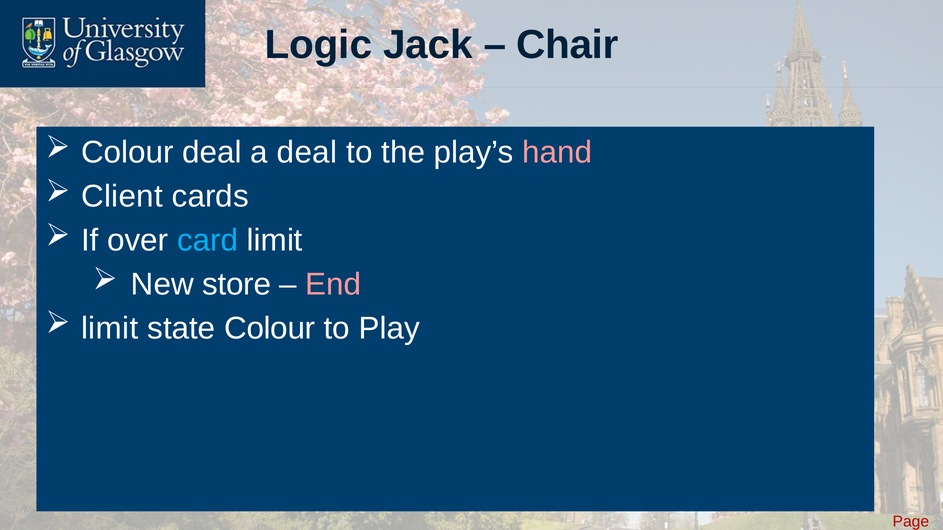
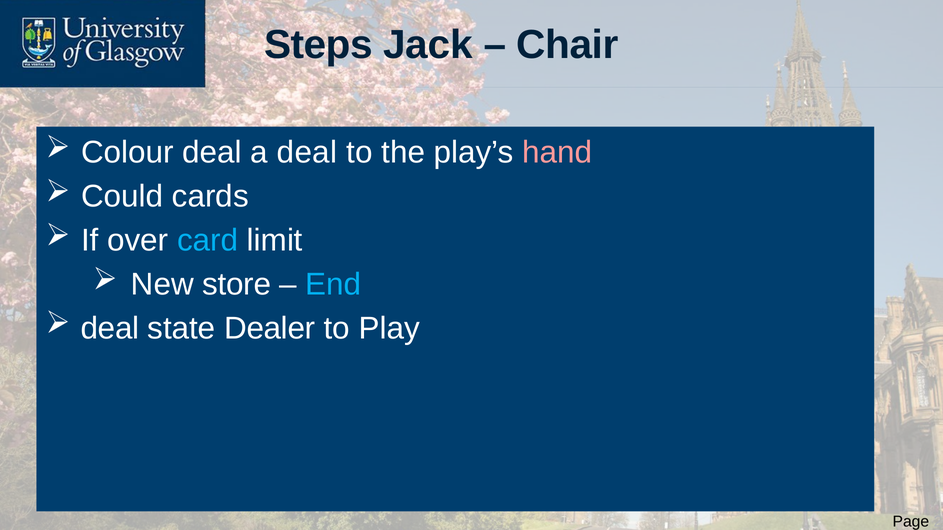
Logic: Logic -> Steps
Client: Client -> Could
End colour: pink -> light blue
limit at (110, 329): limit -> deal
state Colour: Colour -> Dealer
Page colour: red -> black
